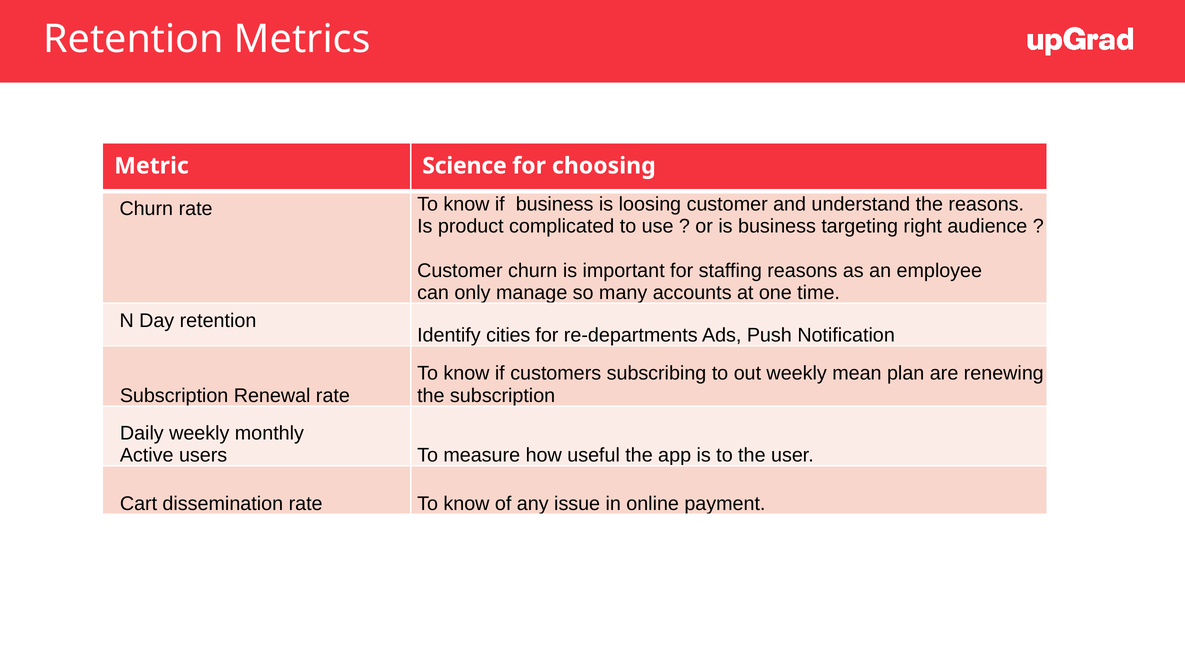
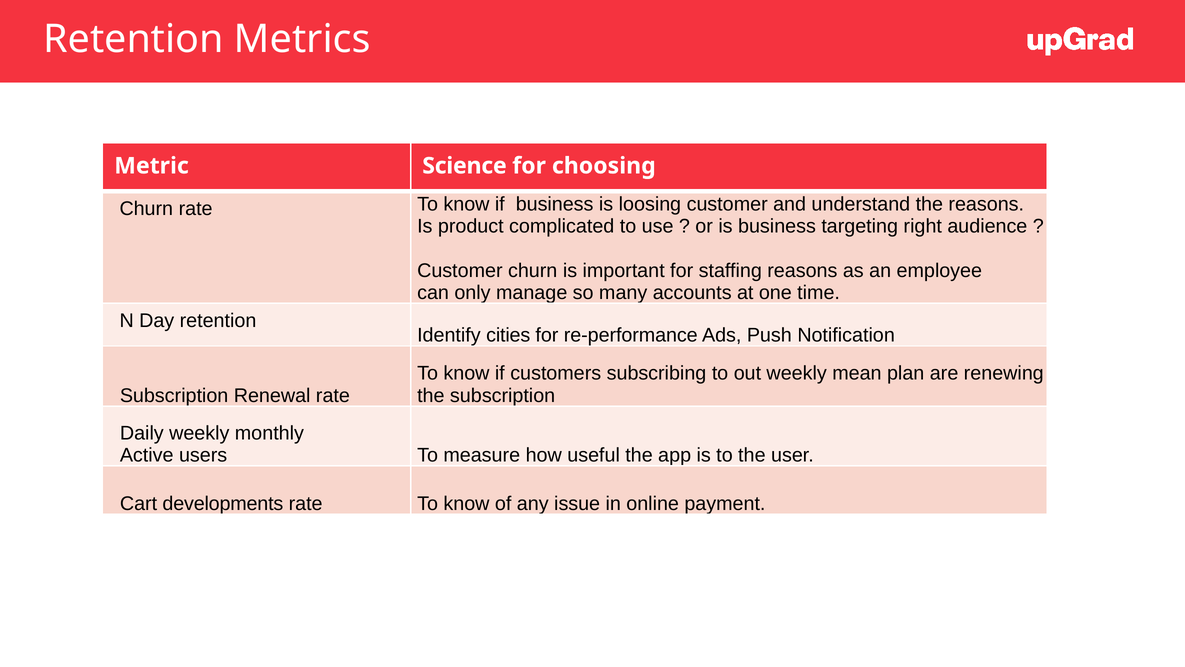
re-departments: re-departments -> re-performance
dissemination: dissemination -> developments
